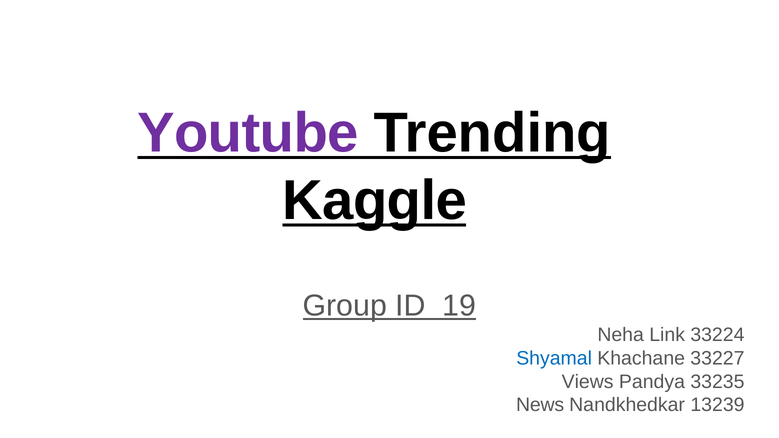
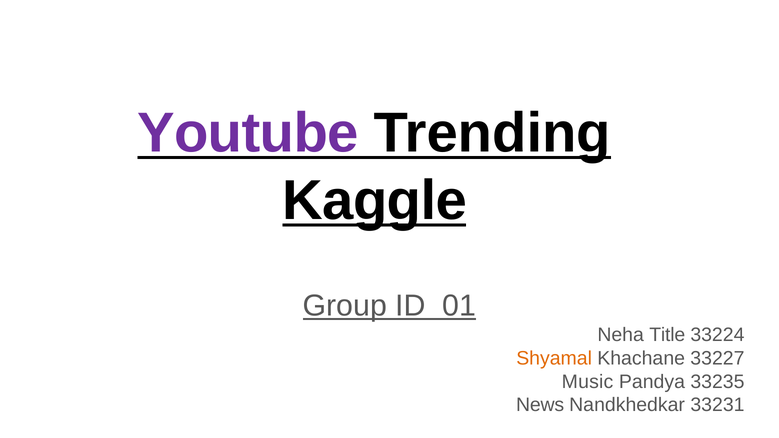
19: 19 -> 01
Link: Link -> Title
Shyamal colour: blue -> orange
Views: Views -> Music
13239: 13239 -> 33231
